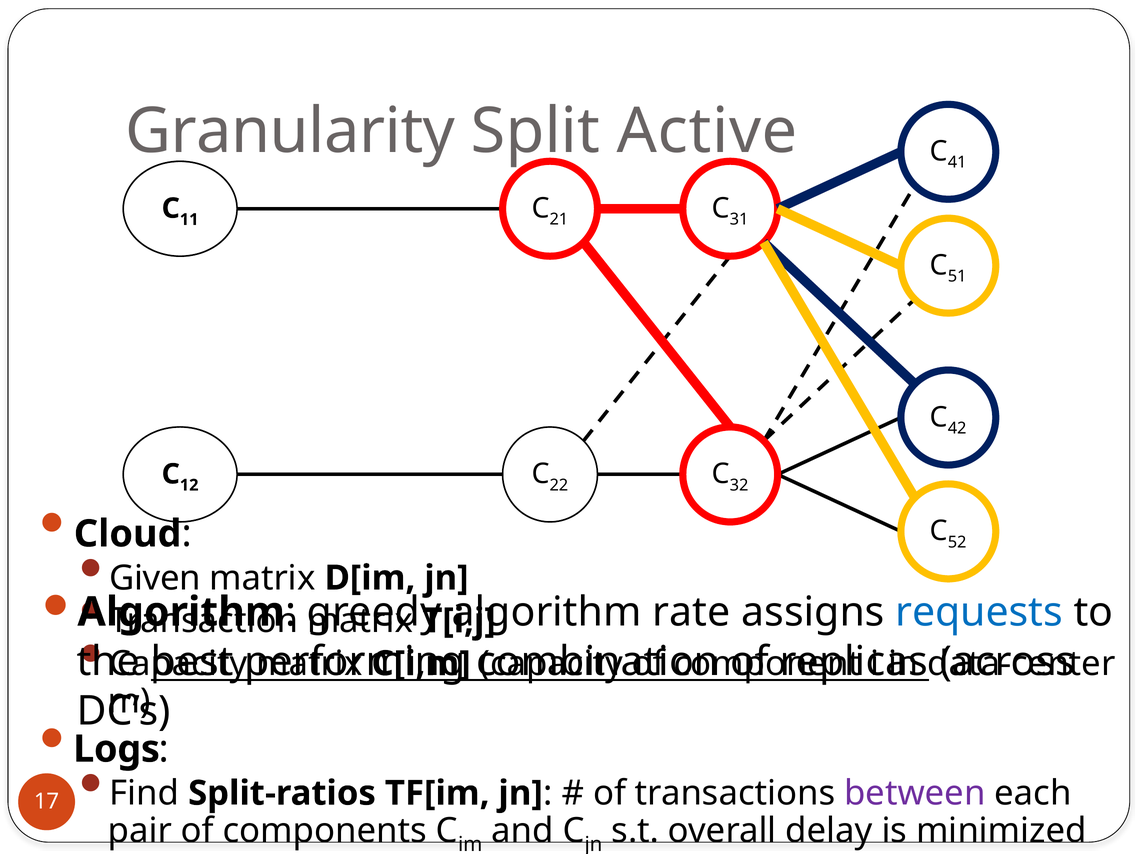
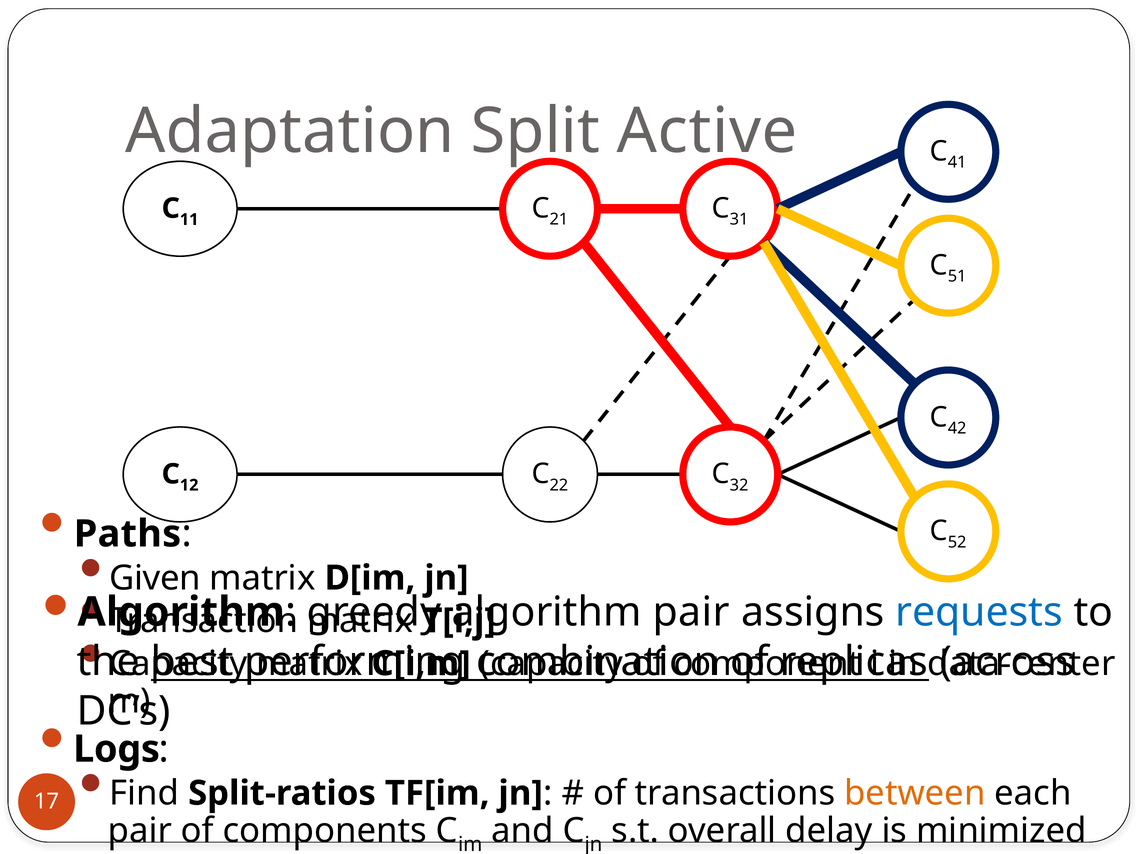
Granularity: Granularity -> Adaptation
Cloud: Cloud -> Paths
rate at (691, 612): rate -> pair
between colour: purple -> orange
